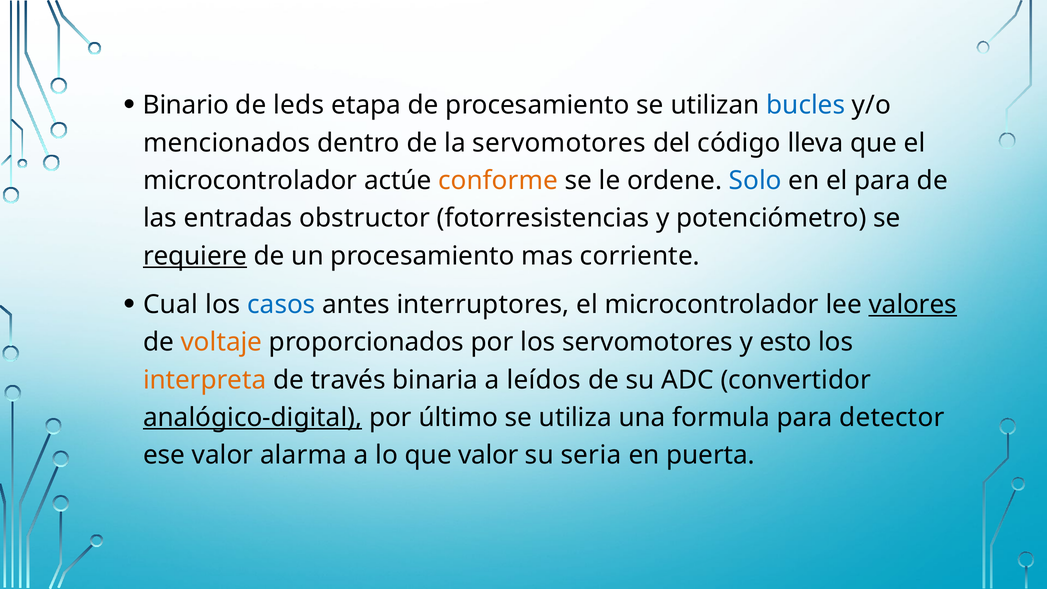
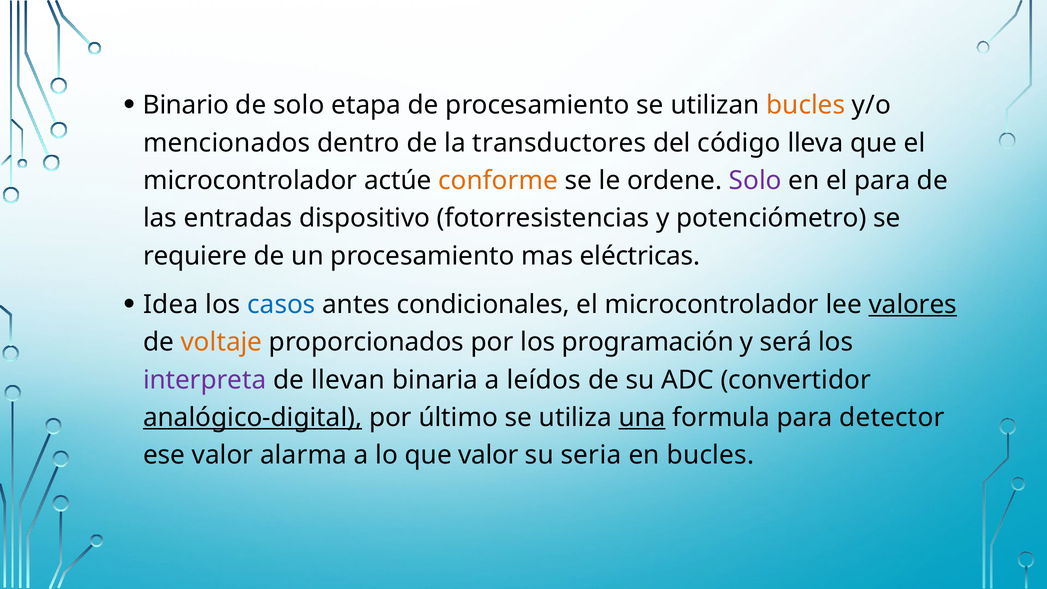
de leds: leds -> solo
bucles at (806, 105) colour: blue -> orange
la servomotores: servomotores -> transductores
Solo at (755, 181) colour: blue -> purple
obstructor: obstructor -> dispositivo
requiere underline: present -> none
corriente: corriente -> eléctricas
Cual: Cual -> Idea
interruptores: interruptores -> condicionales
los servomotores: servomotores -> programación
esto: esto -> será
interpreta colour: orange -> purple
través: través -> llevan
una underline: none -> present
en puerta: puerta -> bucles
